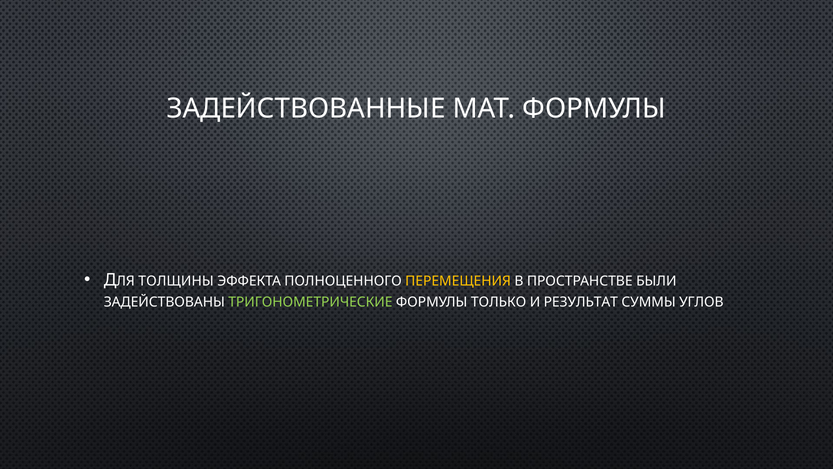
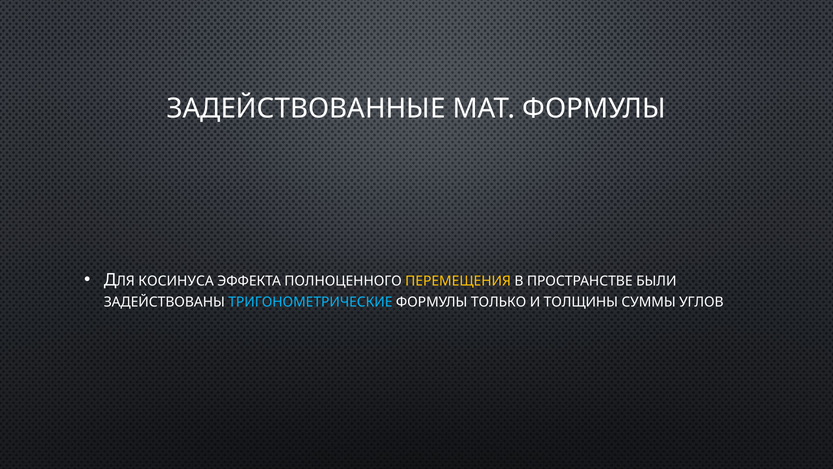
ТОЛЩИНЫ: ТОЛЩИНЫ -> КОСИНУСА
ТРИГОНОМЕТРИЧЕСКИЕ colour: light green -> light blue
РЕЗУЛЬТАТ: РЕЗУЛЬТАТ -> ТОЛЩИНЫ
